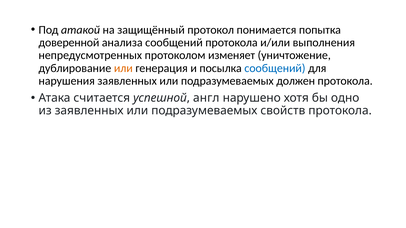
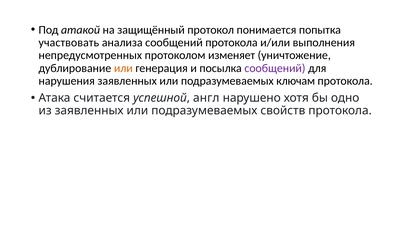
доверенной: доверенной -> участвовать
сообщений at (275, 68) colour: blue -> purple
должен: должен -> ключам
